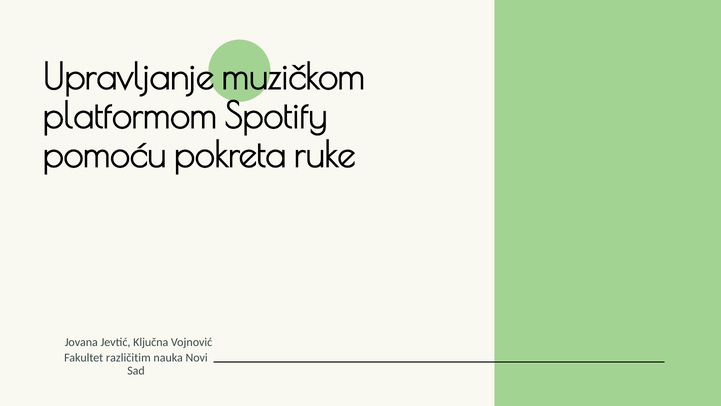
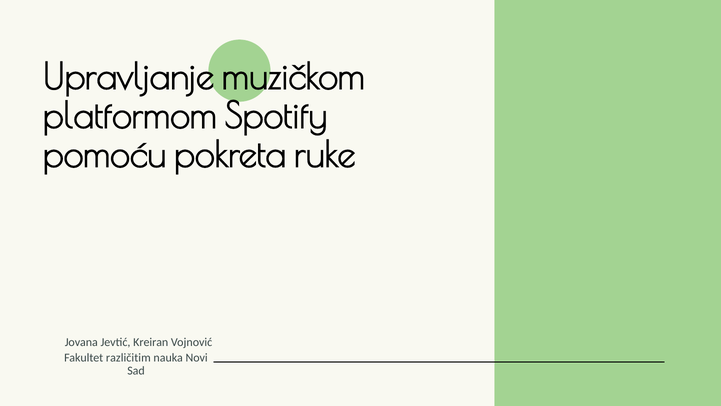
Ključna: Ključna -> Kreiran
